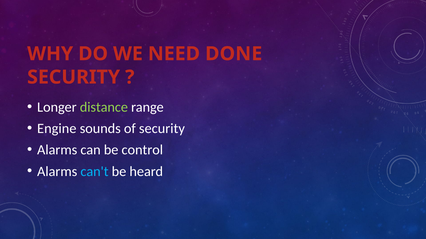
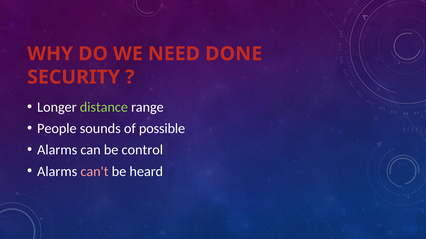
Engine: Engine -> People
of security: security -> possible
can't colour: light blue -> pink
